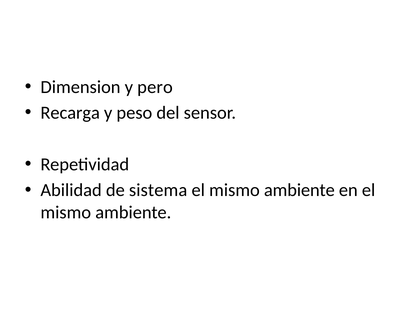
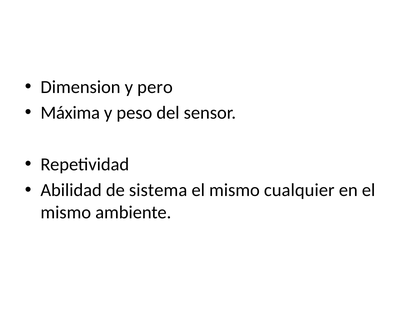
Recarga: Recarga -> Máxima
ambiente at (299, 190): ambiente -> cualquier
